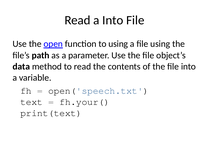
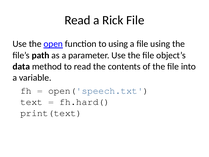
a Into: Into -> Rick
fh.your(: fh.your( -> fh.hard(
